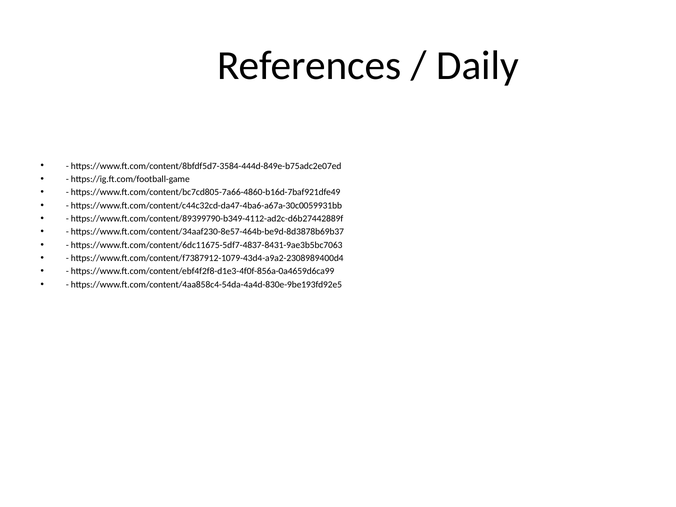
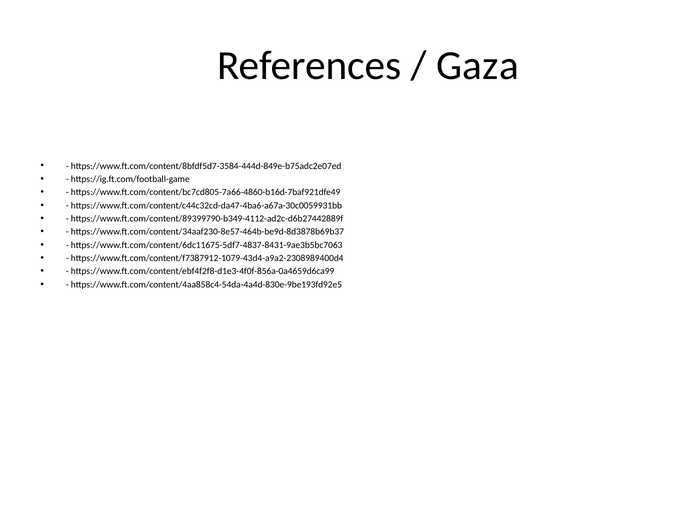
Daily: Daily -> Gaza
